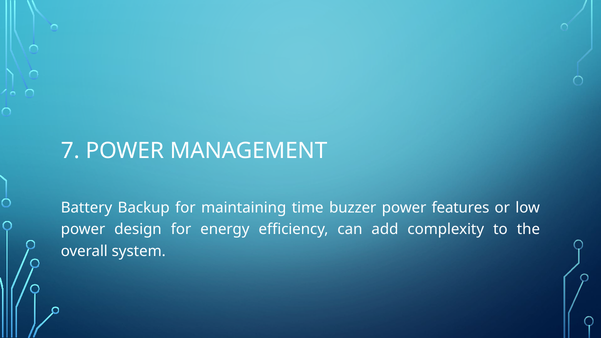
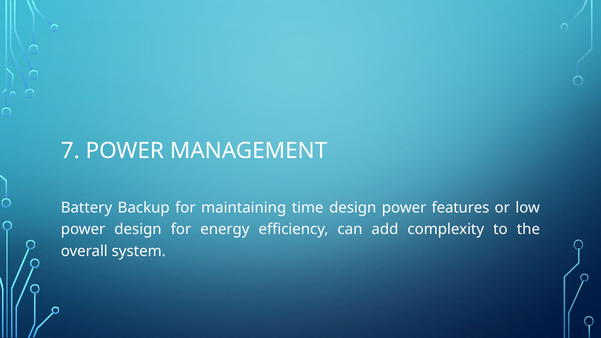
time buzzer: buzzer -> design
